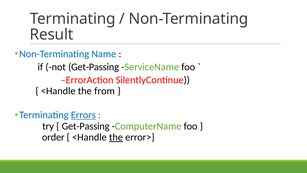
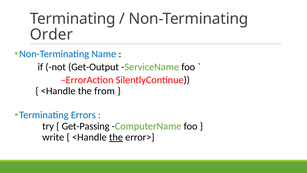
Result: Result -> Order
not Get-Passing: Get-Passing -> Get-Output
Errors underline: present -> none
order: order -> write
